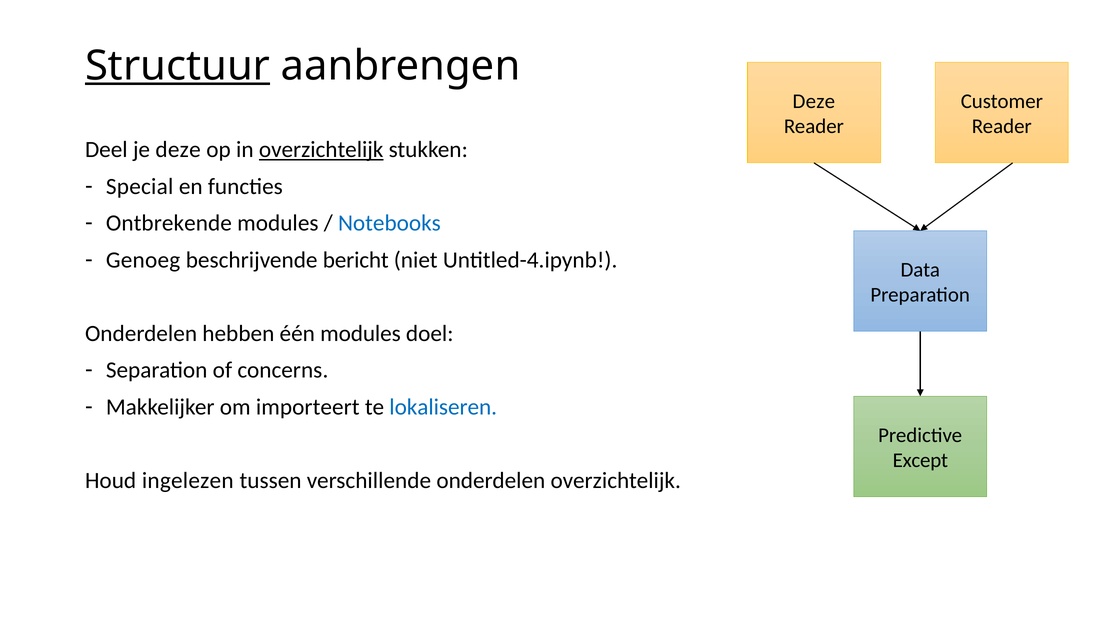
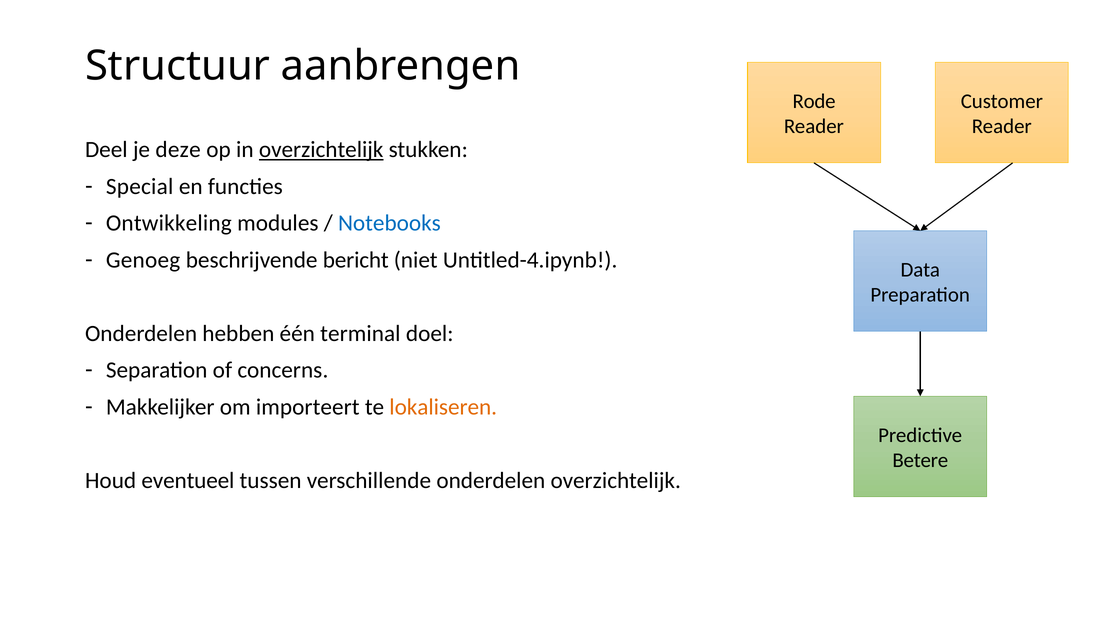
Structuur underline: present -> none
Deze at (814, 102): Deze -> Rode
Ontbrekende: Ontbrekende -> Ontwikkeling
één modules: modules -> terminal
lokaliseren colour: blue -> orange
Except: Except -> Betere
ingelezen: ingelezen -> eventueel
